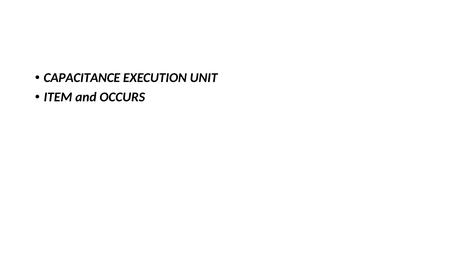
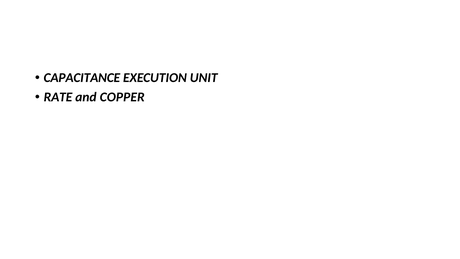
ITEM: ITEM -> RATE
OCCURS: OCCURS -> COPPER
